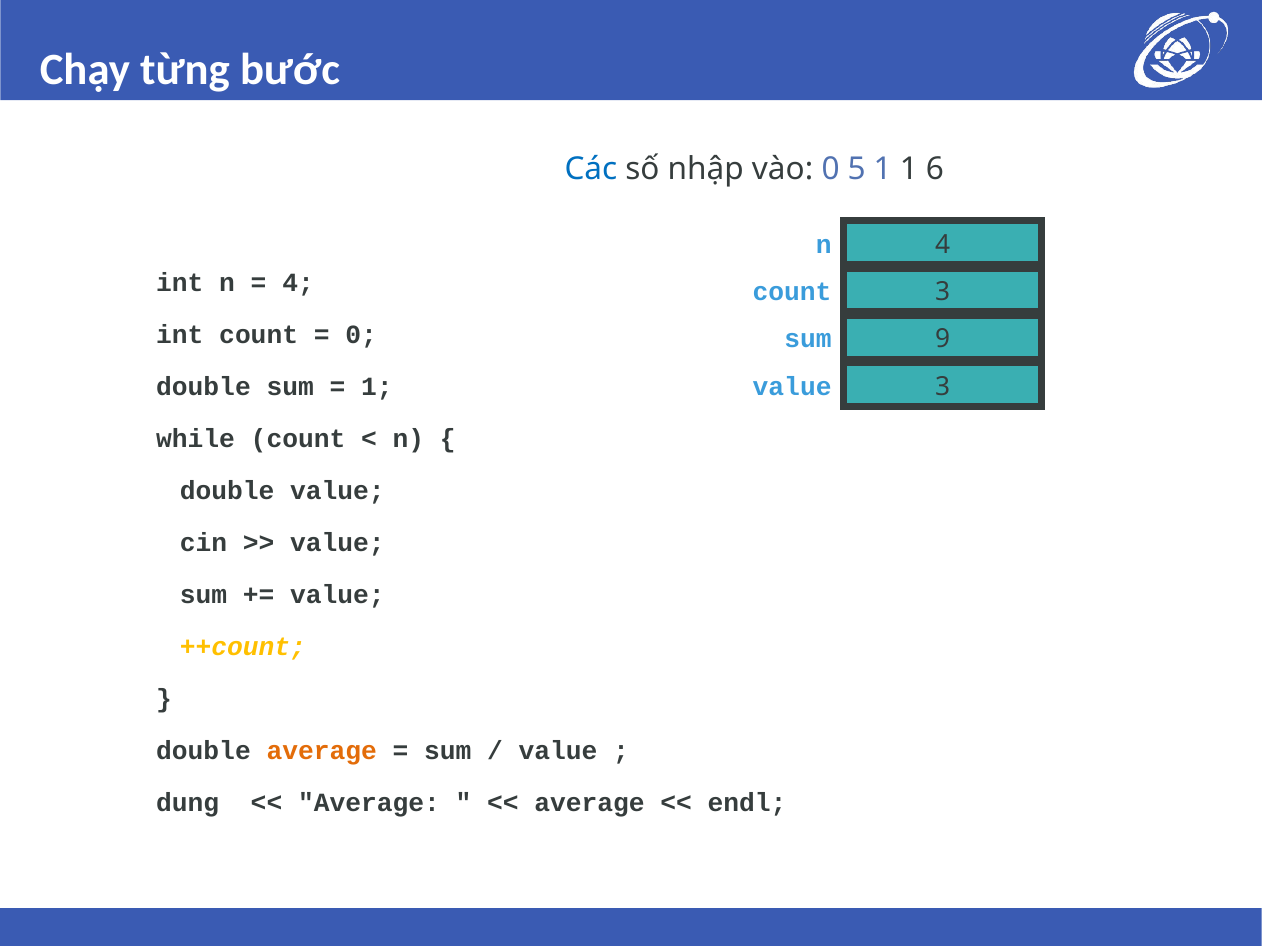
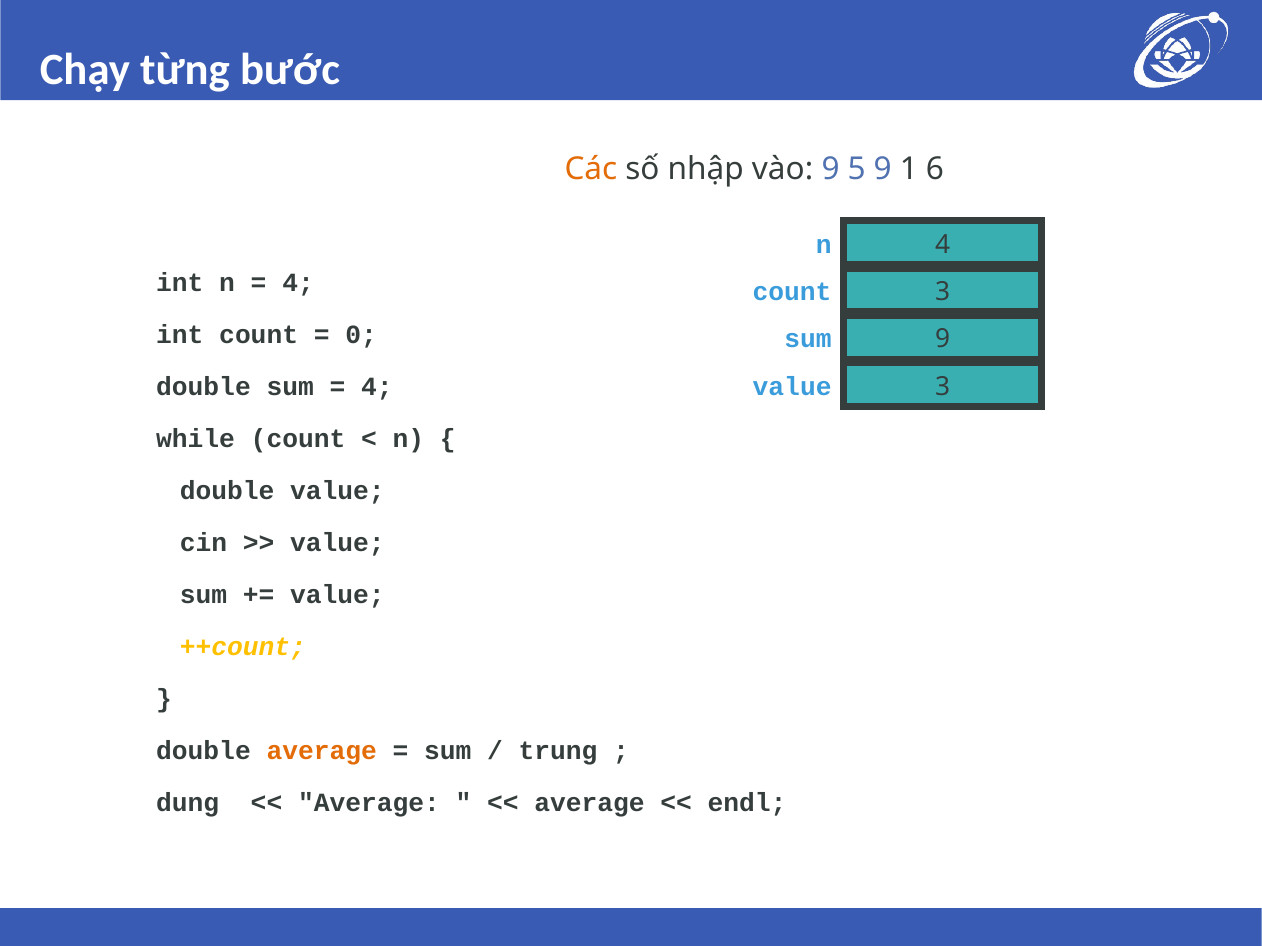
Các colour: blue -> orange
vào 0: 0 -> 9
5 1: 1 -> 9
1 at (377, 387): 1 -> 4
value at (558, 751): value -> trung
